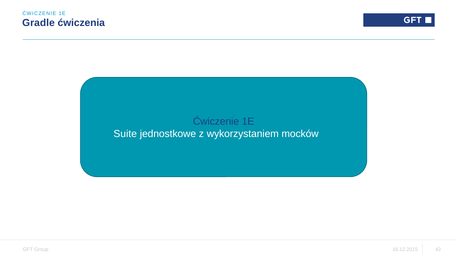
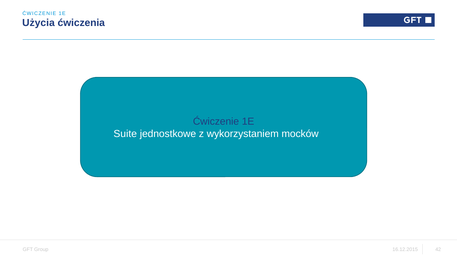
Gradle: Gradle -> Użycia
